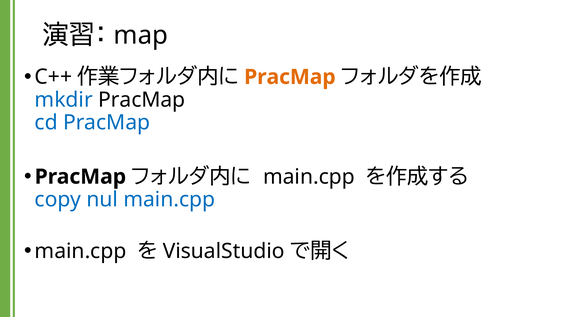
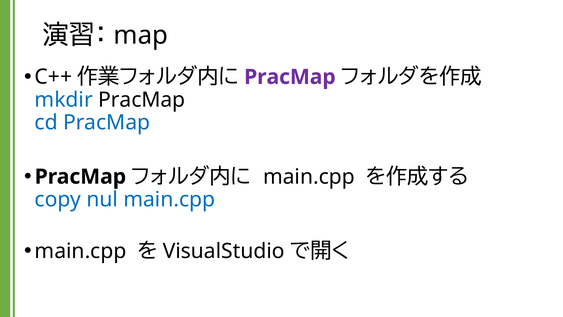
PracMap at (290, 77) colour: orange -> purple
